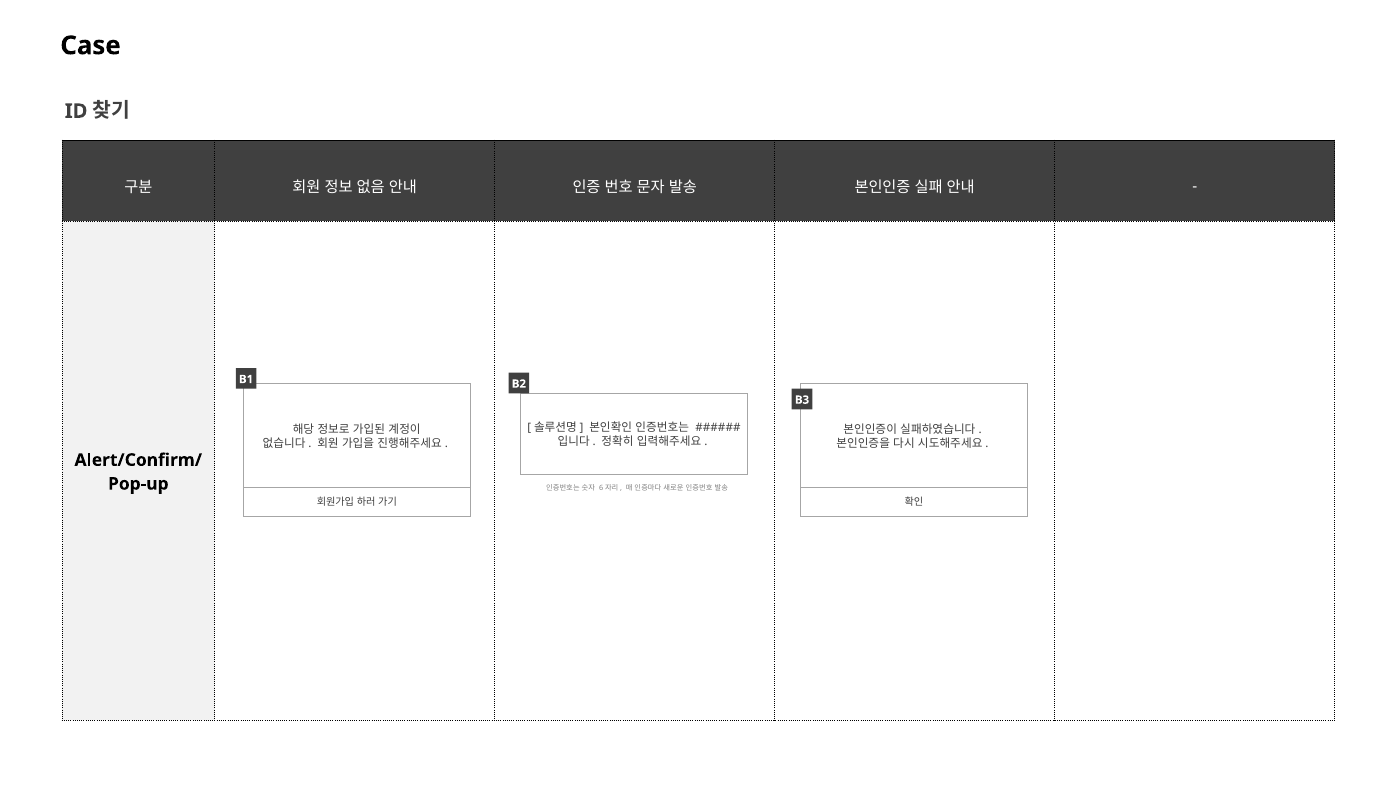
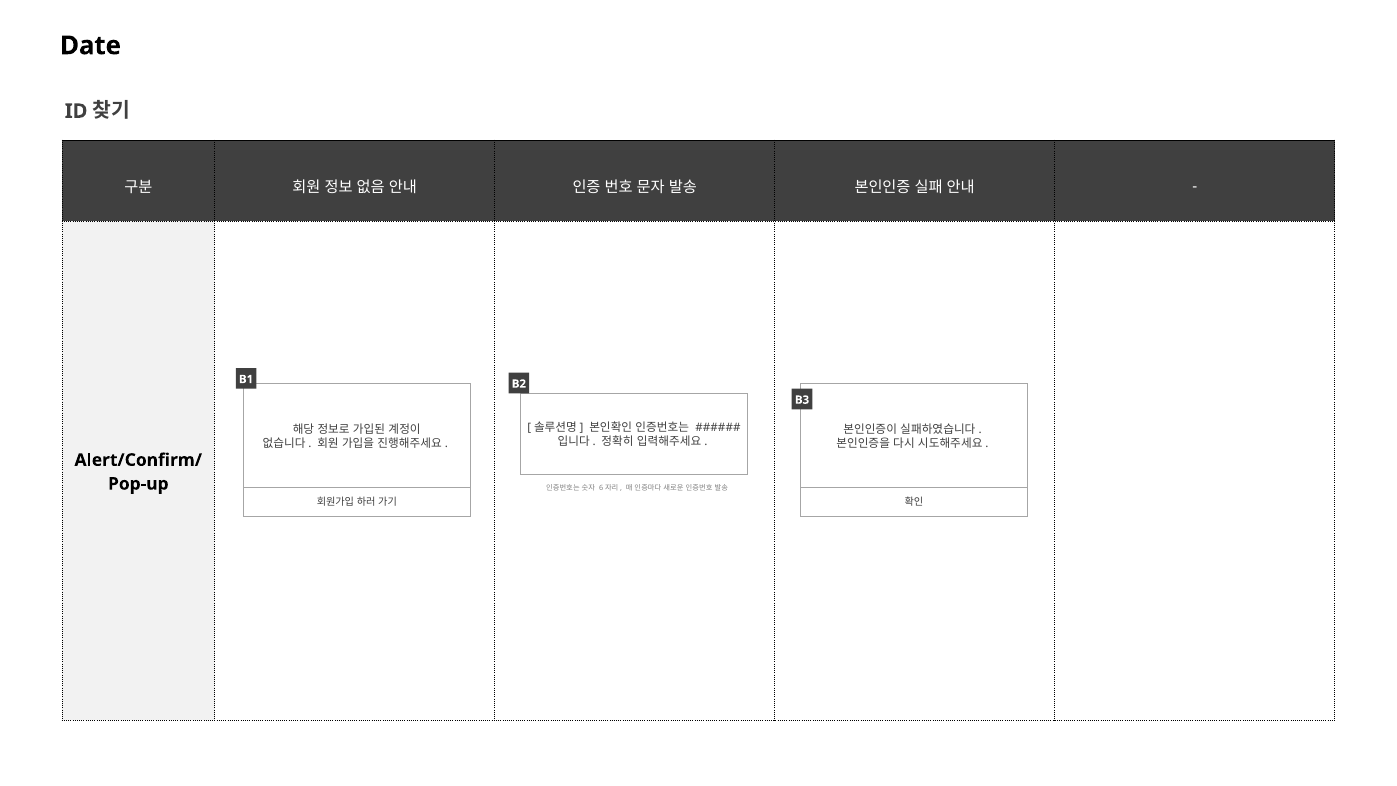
Case: Case -> Date
